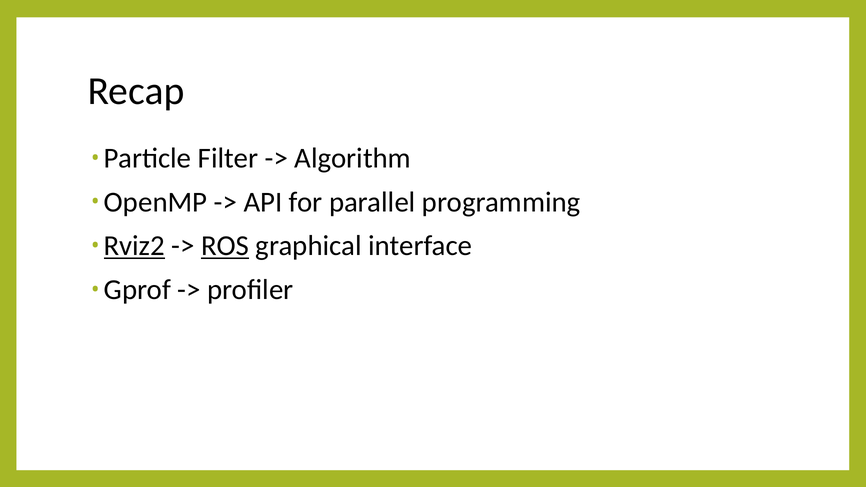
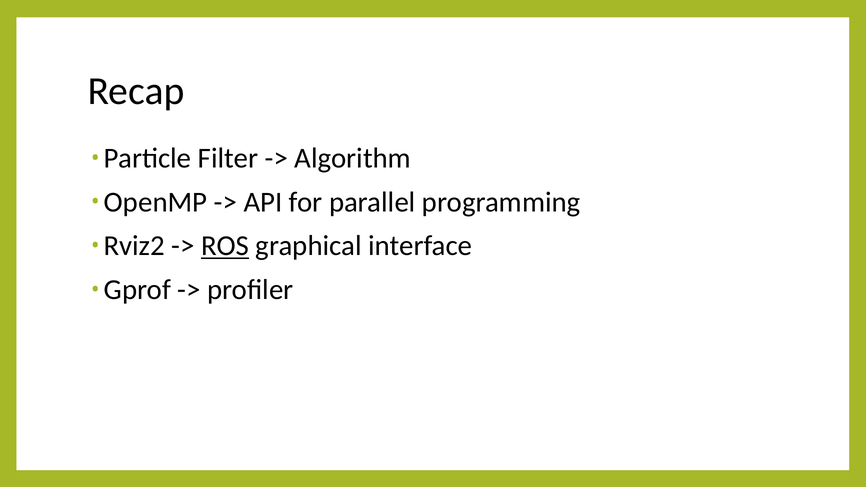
Rviz2 underline: present -> none
